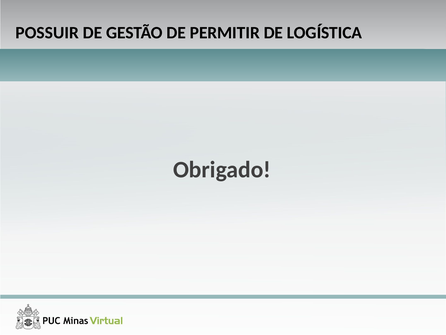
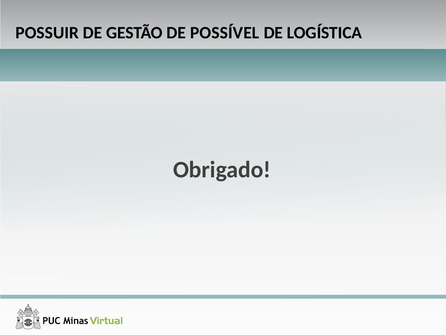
PERMITIR: PERMITIR -> POSSÍVEL
